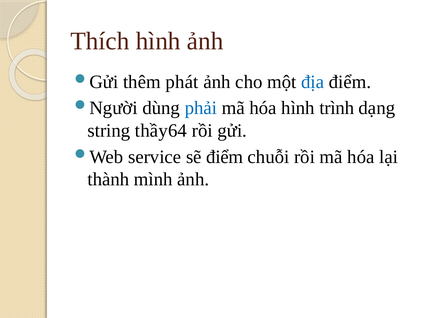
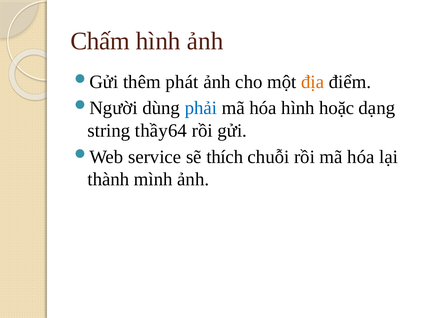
Thích: Thích -> Chấm
địa colour: blue -> orange
trình: trình -> hoặc
sẽ điểm: điểm -> thích
